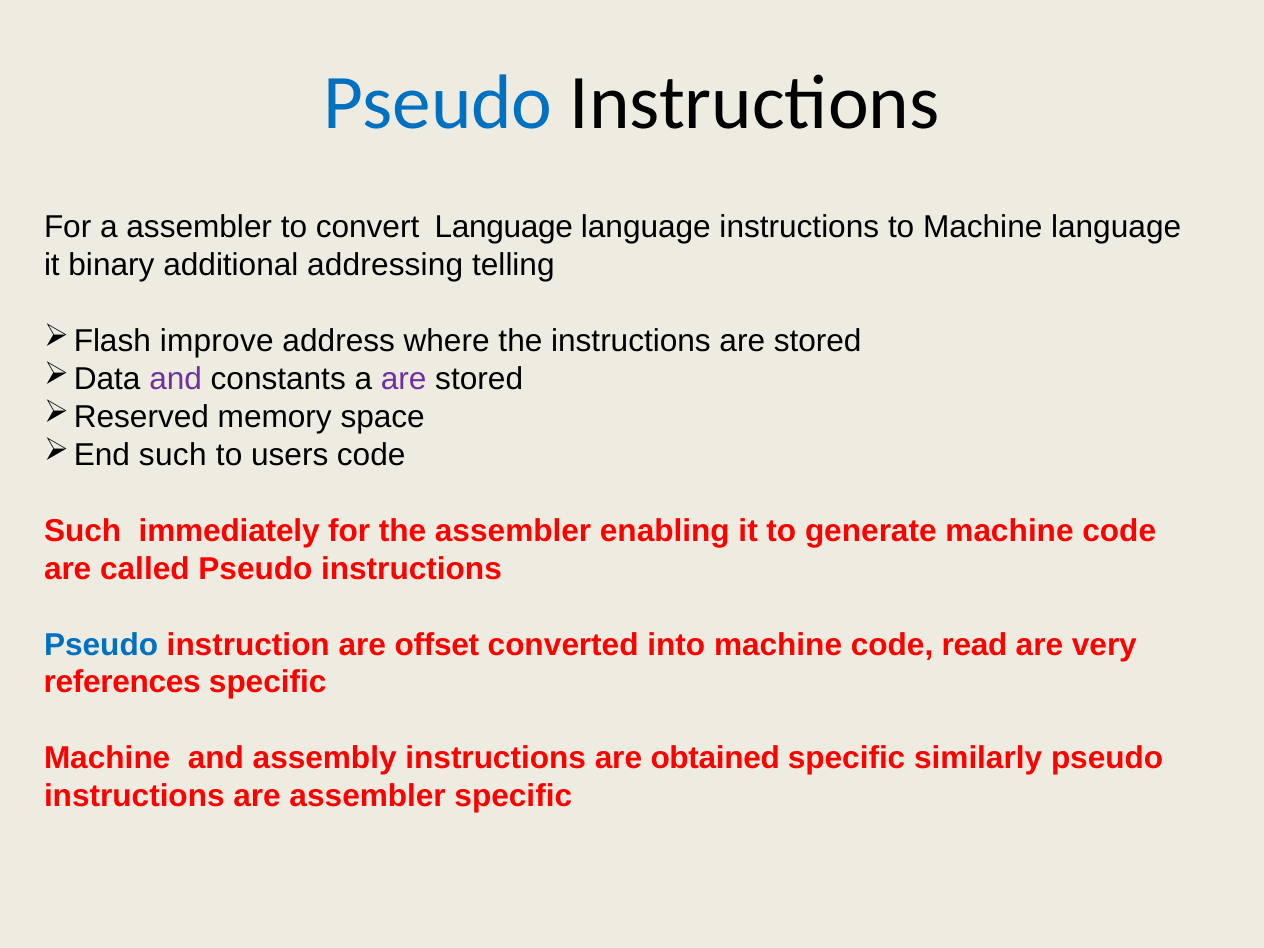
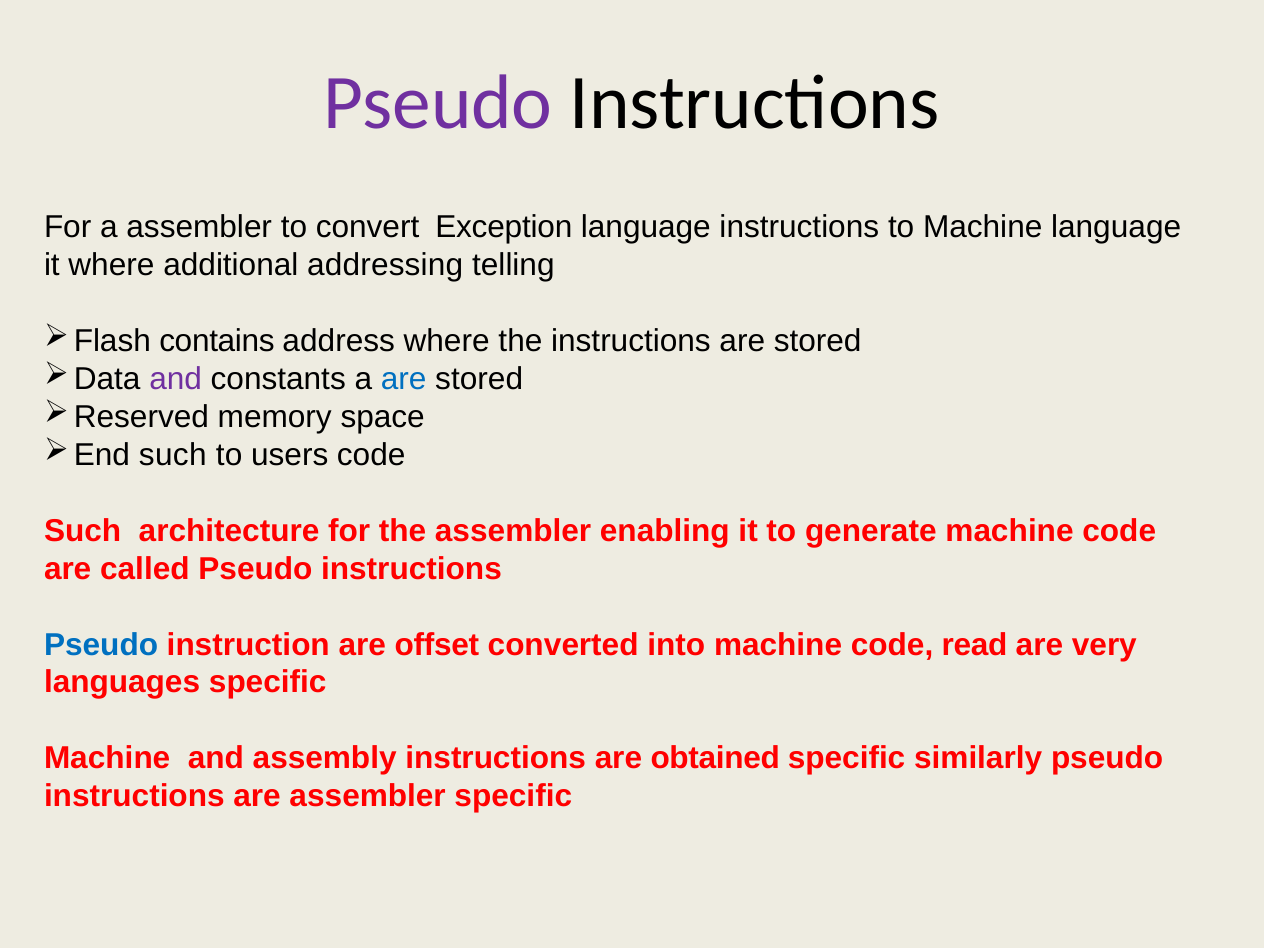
Pseudo at (438, 103) colour: blue -> purple
convert Language: Language -> Exception
it binary: binary -> where
improve: improve -> contains
are at (404, 379) colour: purple -> blue
immediately: immediately -> architecture
references: references -> languages
